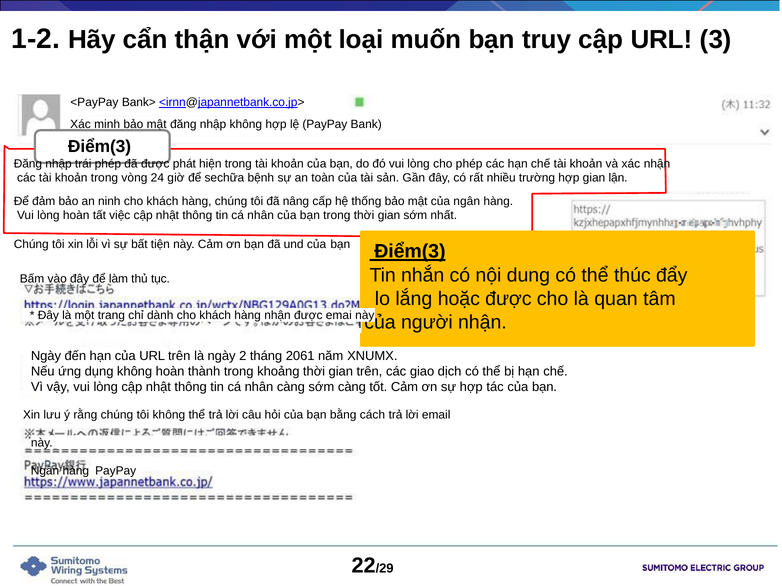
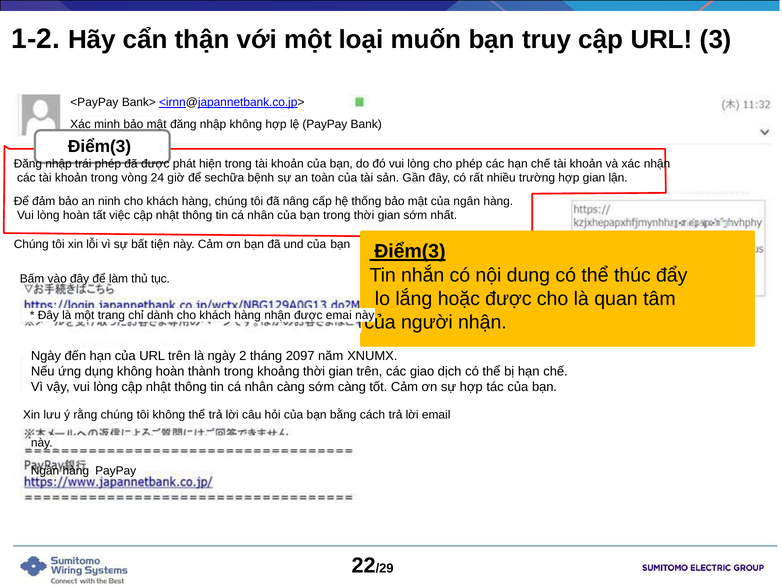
2061: 2061 -> 2097
